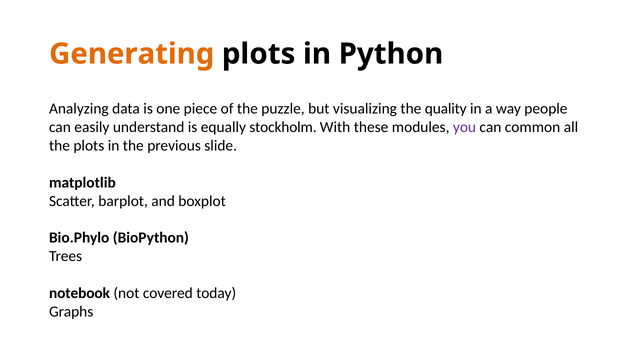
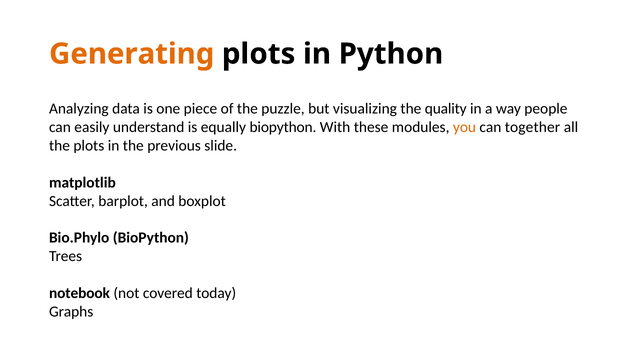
equally stockholm: stockholm -> biopython
you colour: purple -> orange
common: common -> together
